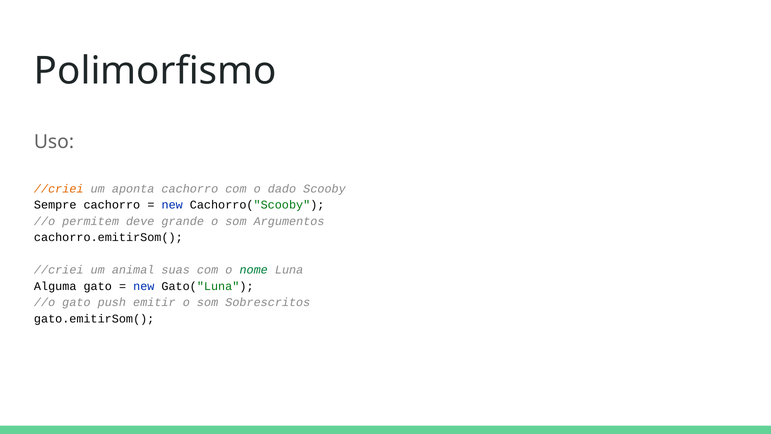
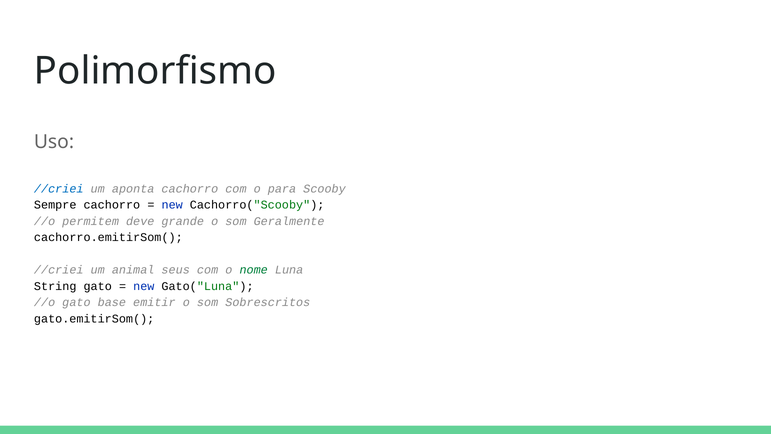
//criei at (59, 189) colour: orange -> blue
dado: dado -> para
Argumentos: Argumentos -> Geralmente
suas: suas -> seus
Alguma: Alguma -> String
push: push -> base
